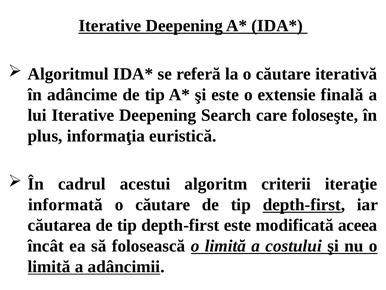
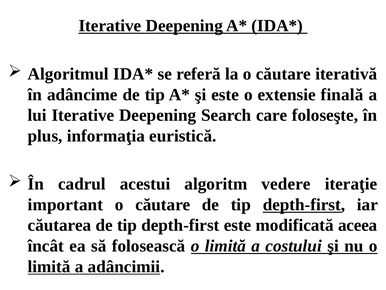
criterii: criterii -> vedere
informată: informată -> important
